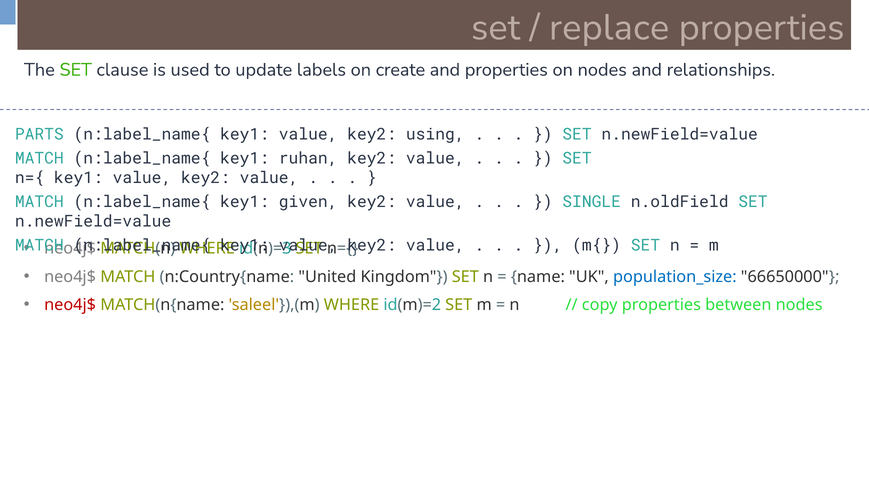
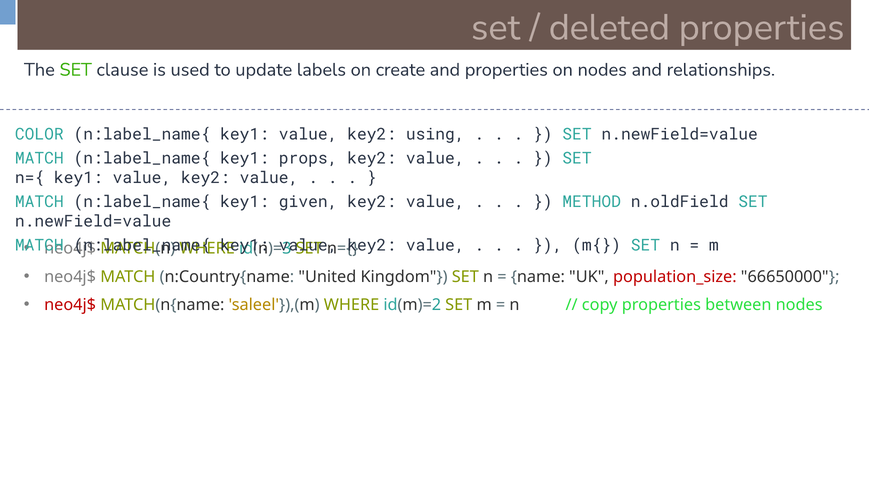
replace: replace -> deleted
PARTS: PARTS -> COLOR
ruhan: ruhan -> props
SINGLE: SINGLE -> METHOD
population_size colour: blue -> red
